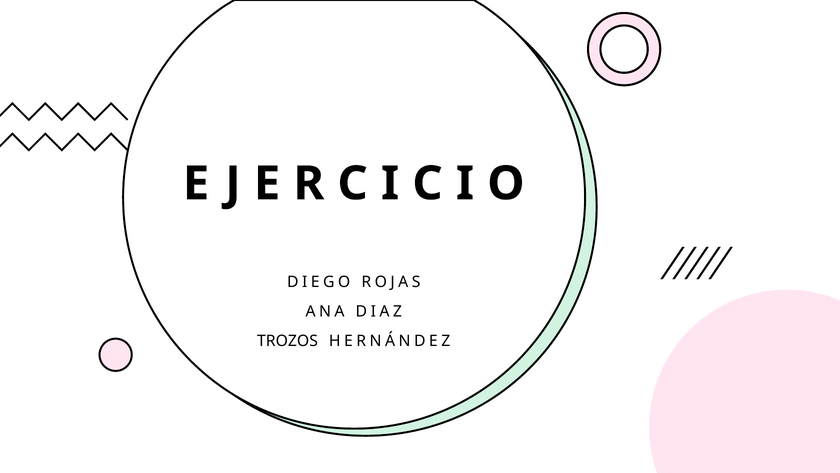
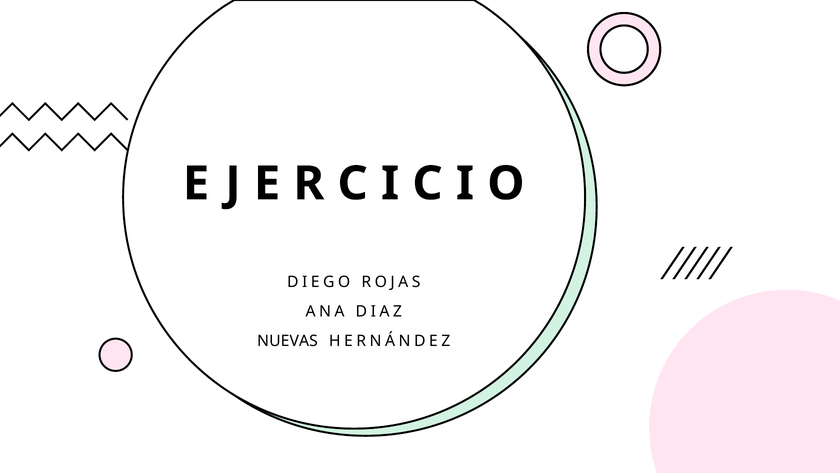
TROZOS: TROZOS -> NUEVAS
